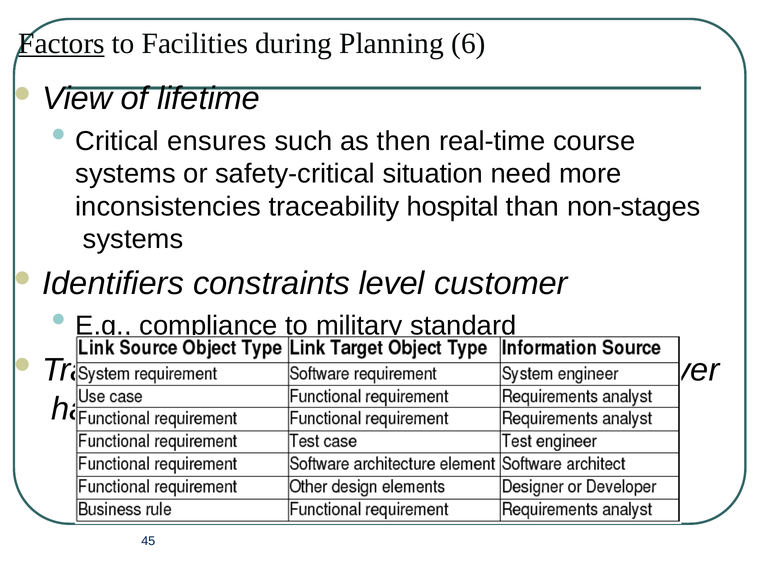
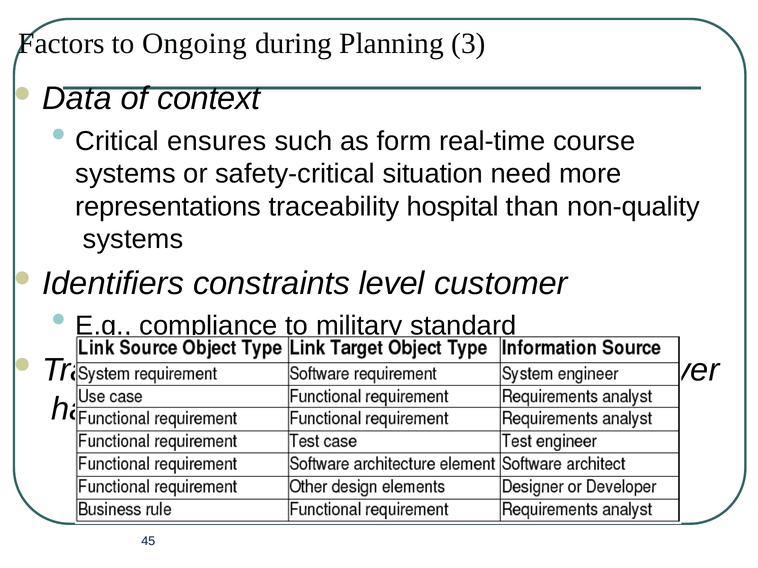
Factors underline: present -> none
Facilities: Facilities -> Ongoing
6: 6 -> 3
View: View -> Data
lifetime: lifetime -> context
then: then -> form
inconsistencies: inconsistencies -> representations
non-stages: non-stages -> non-quality
